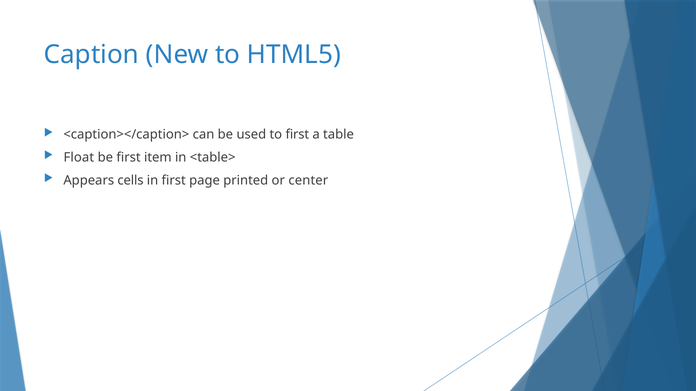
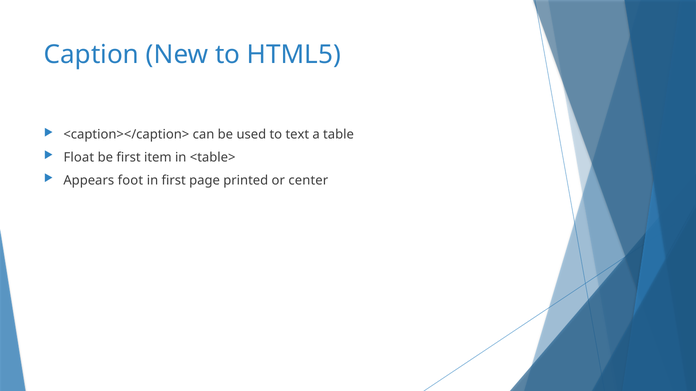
to first: first -> text
cells: cells -> foot
